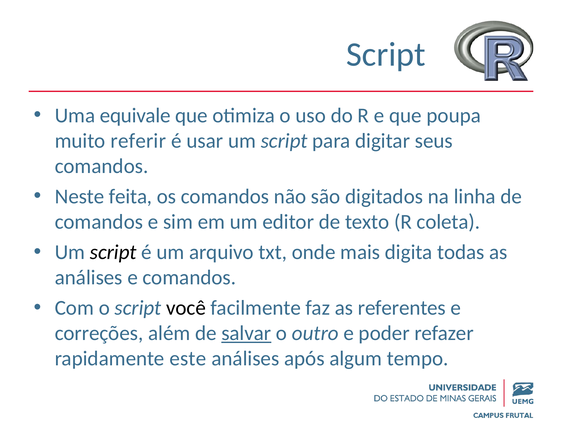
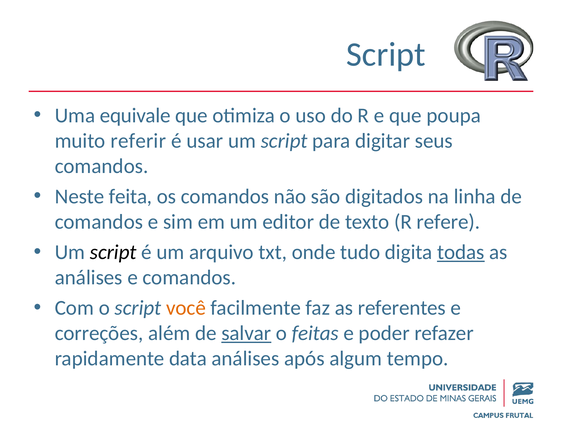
coleta: coleta -> refere
mais: mais -> tudo
todas underline: none -> present
você colour: black -> orange
outro: outro -> feitas
este: este -> data
